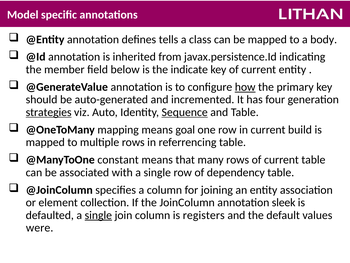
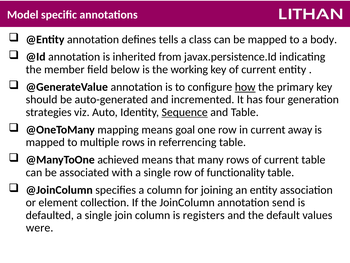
indicate: indicate -> working
strategies underline: present -> none
build: build -> away
constant: constant -> achieved
dependency: dependency -> functionality
sleek: sleek -> send
single at (98, 215) underline: present -> none
